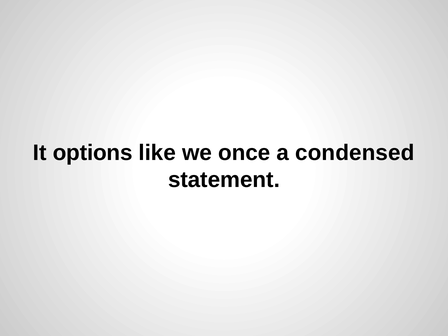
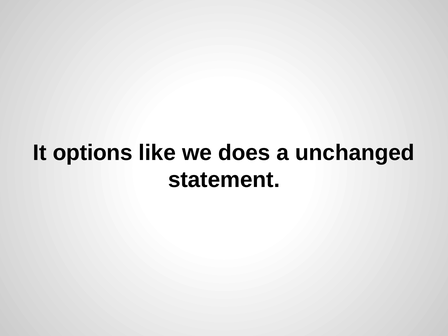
once: once -> does
condensed: condensed -> unchanged
